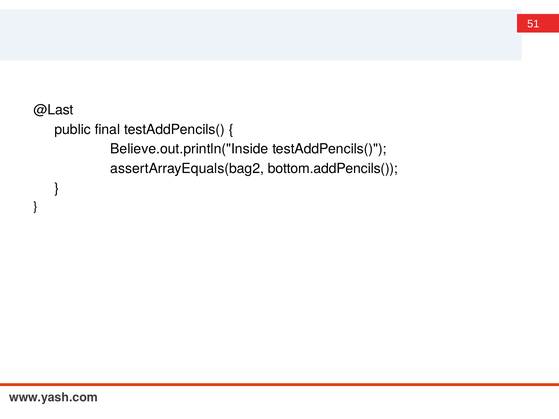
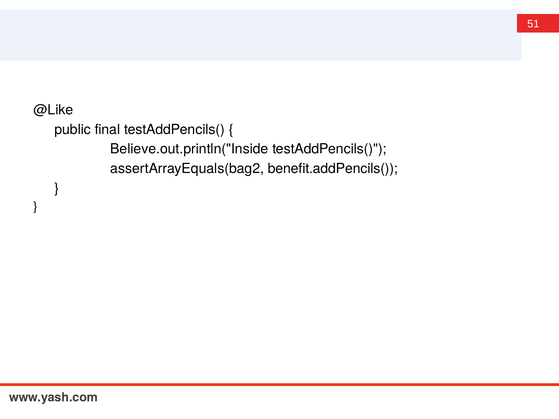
@Last: @Last -> @Like
bottom.addPencils(: bottom.addPencils( -> benefit.addPencils(
